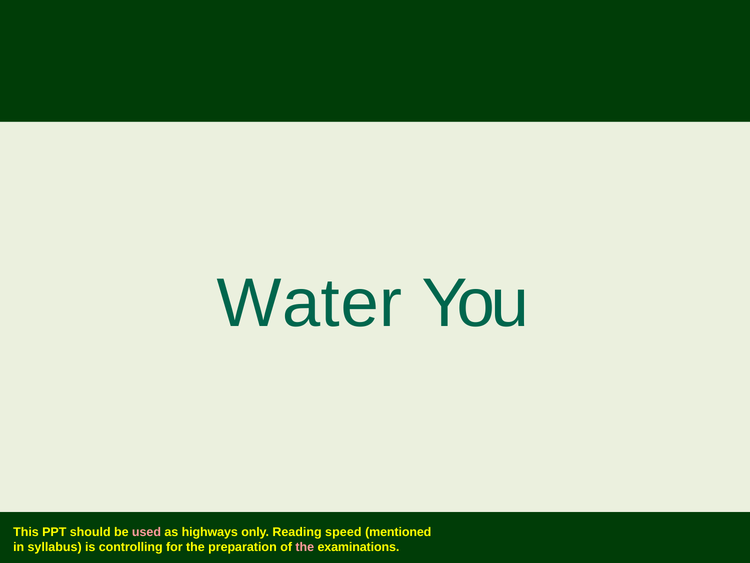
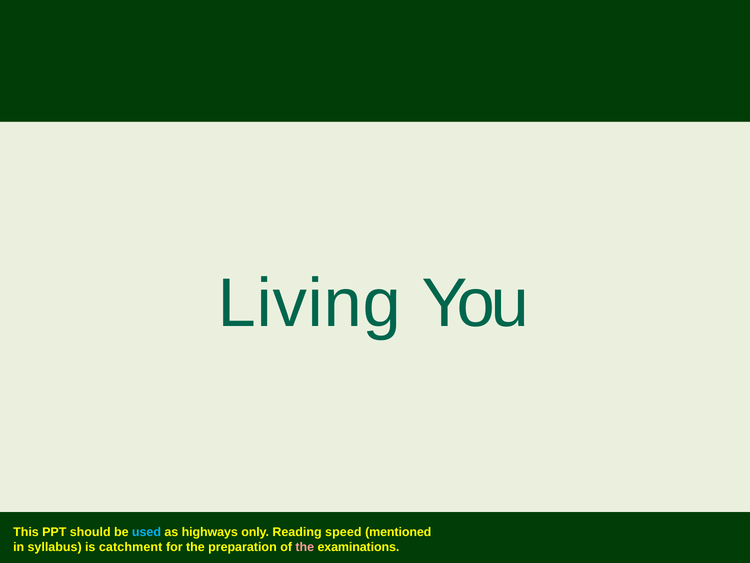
Water: Water -> Living
used colour: pink -> light blue
controlling: controlling -> catchment
